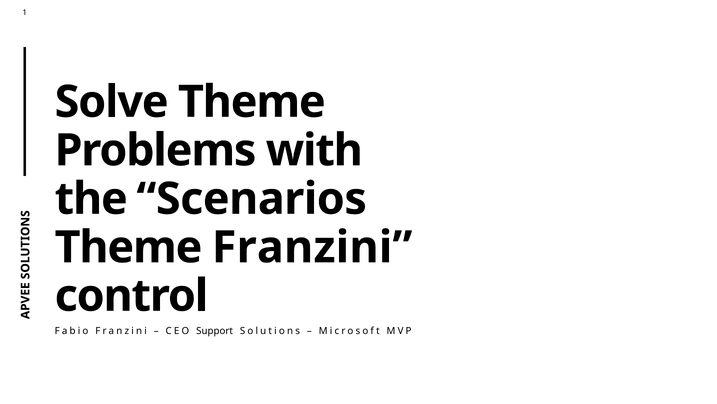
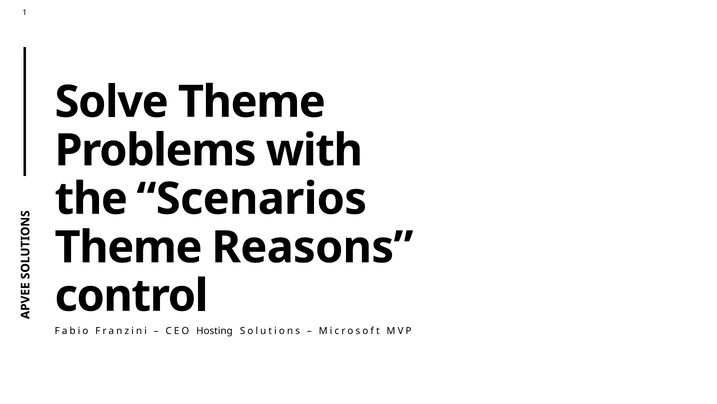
Theme Franzini: Franzini -> Reasons
Support: Support -> Hosting
